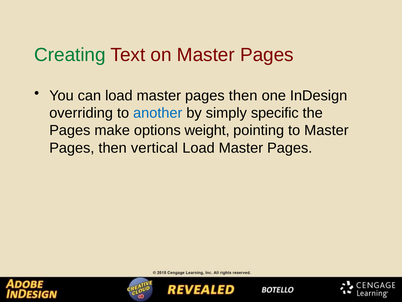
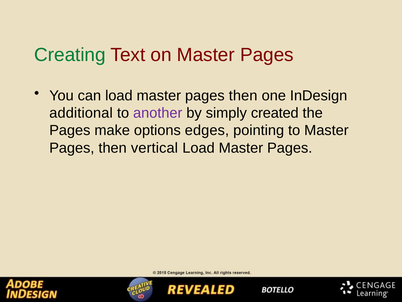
overriding: overriding -> additional
another colour: blue -> purple
specific: specific -> created
weight: weight -> edges
